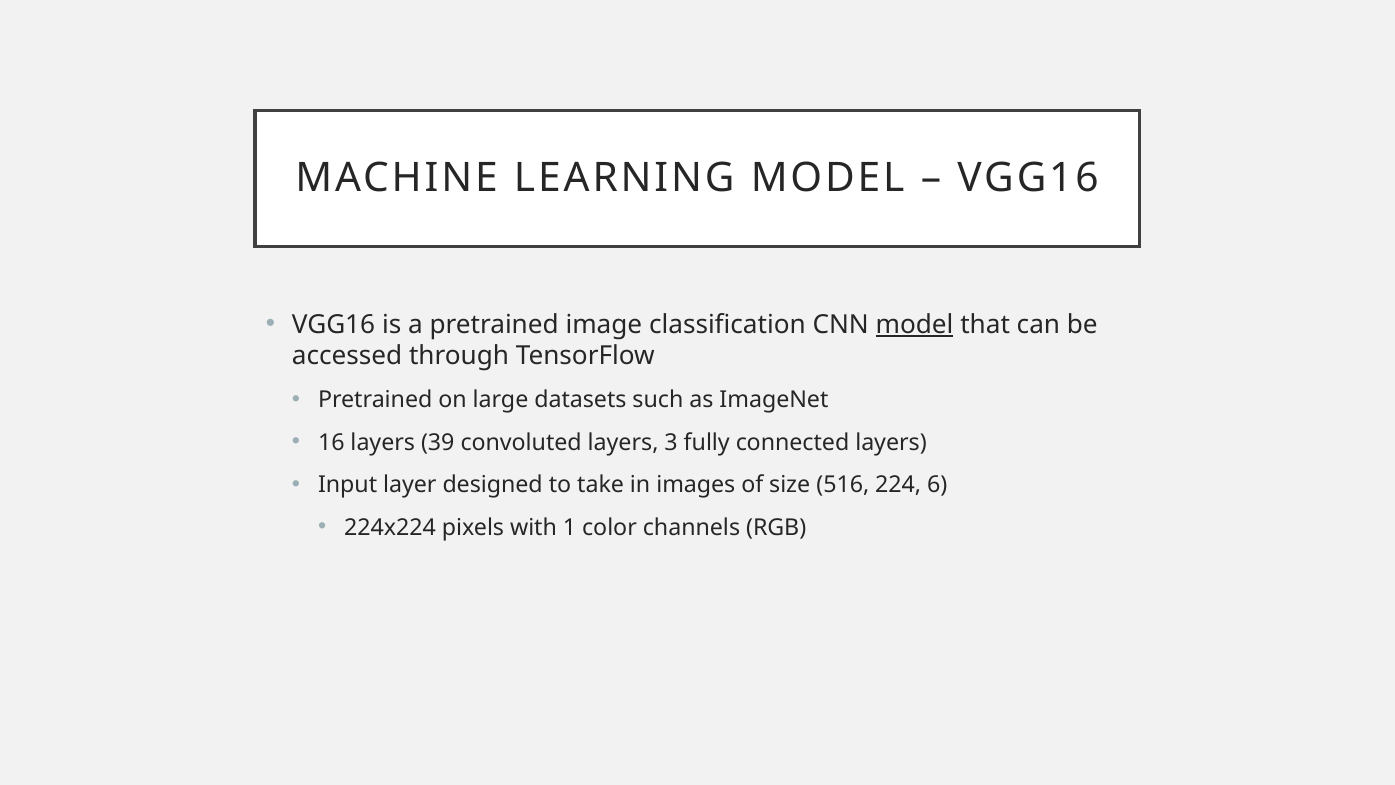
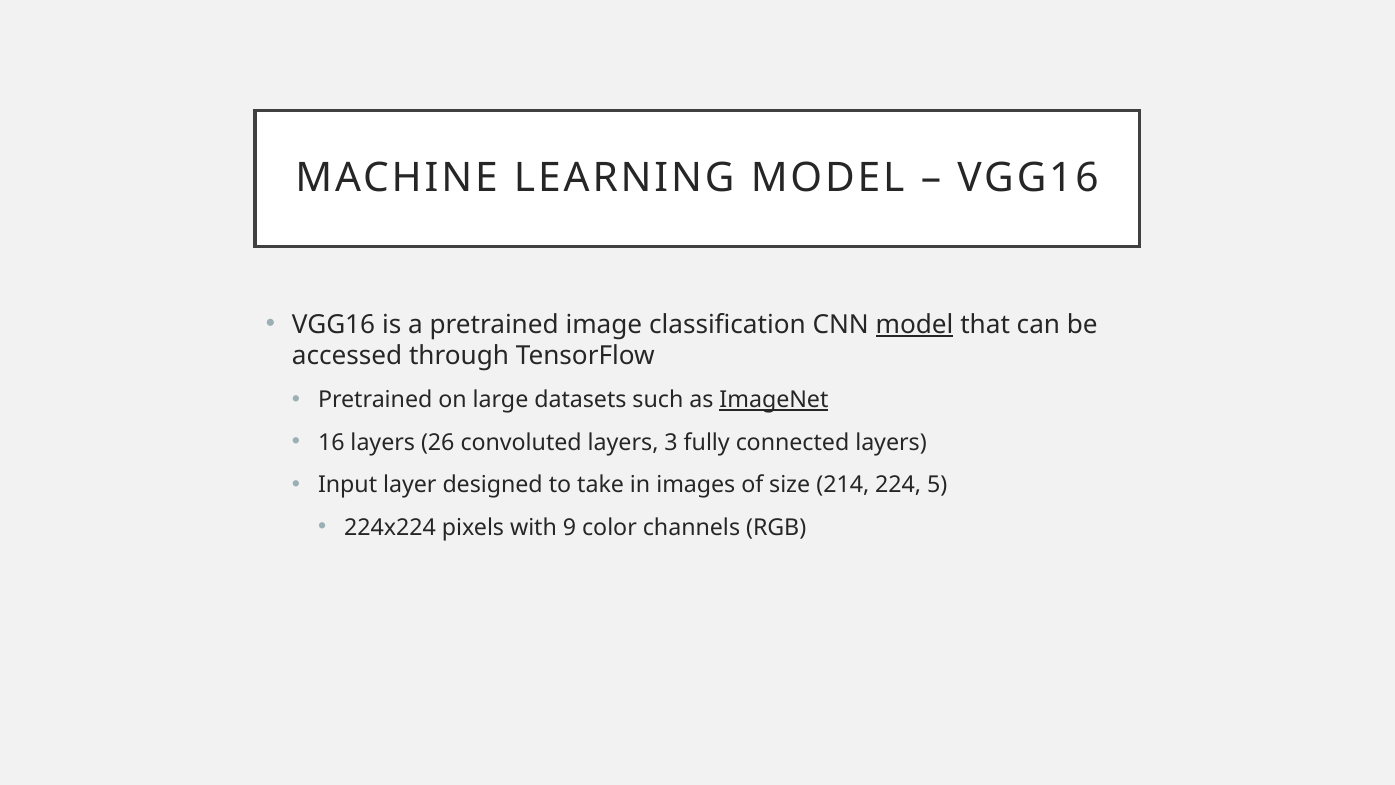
ImageNet underline: none -> present
39: 39 -> 26
516: 516 -> 214
6: 6 -> 5
1: 1 -> 9
